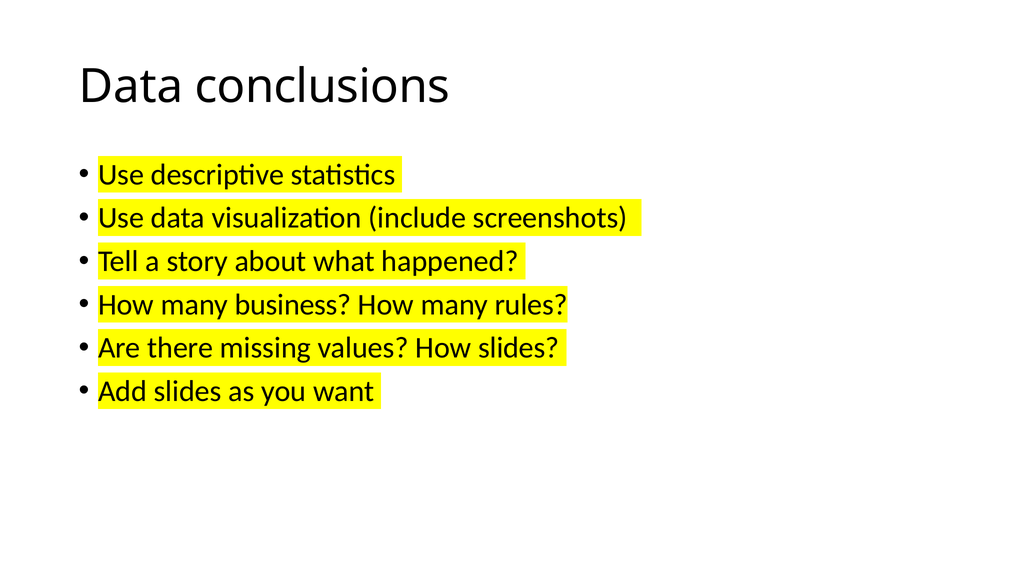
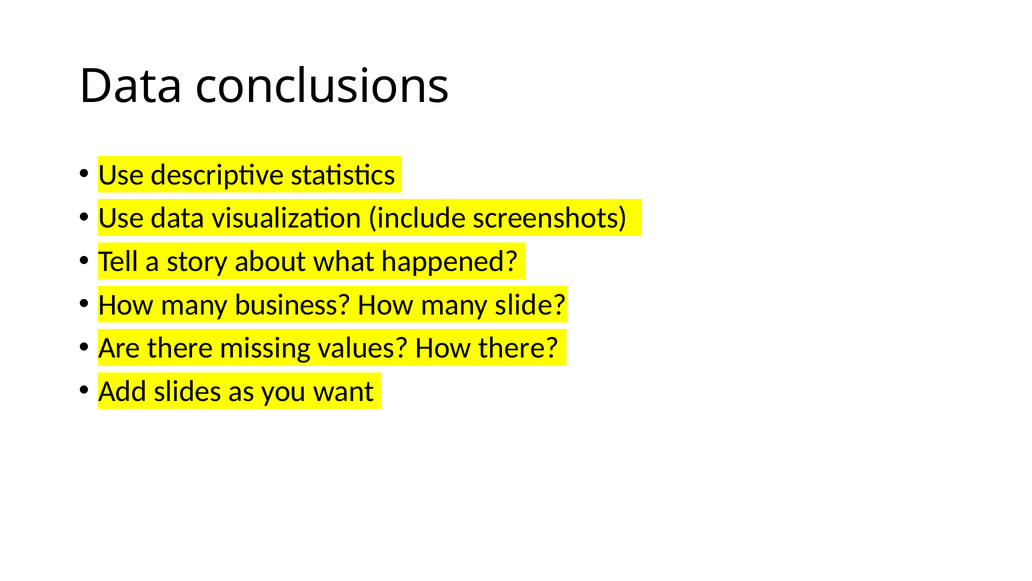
rules: rules -> slide
How slides: slides -> there
